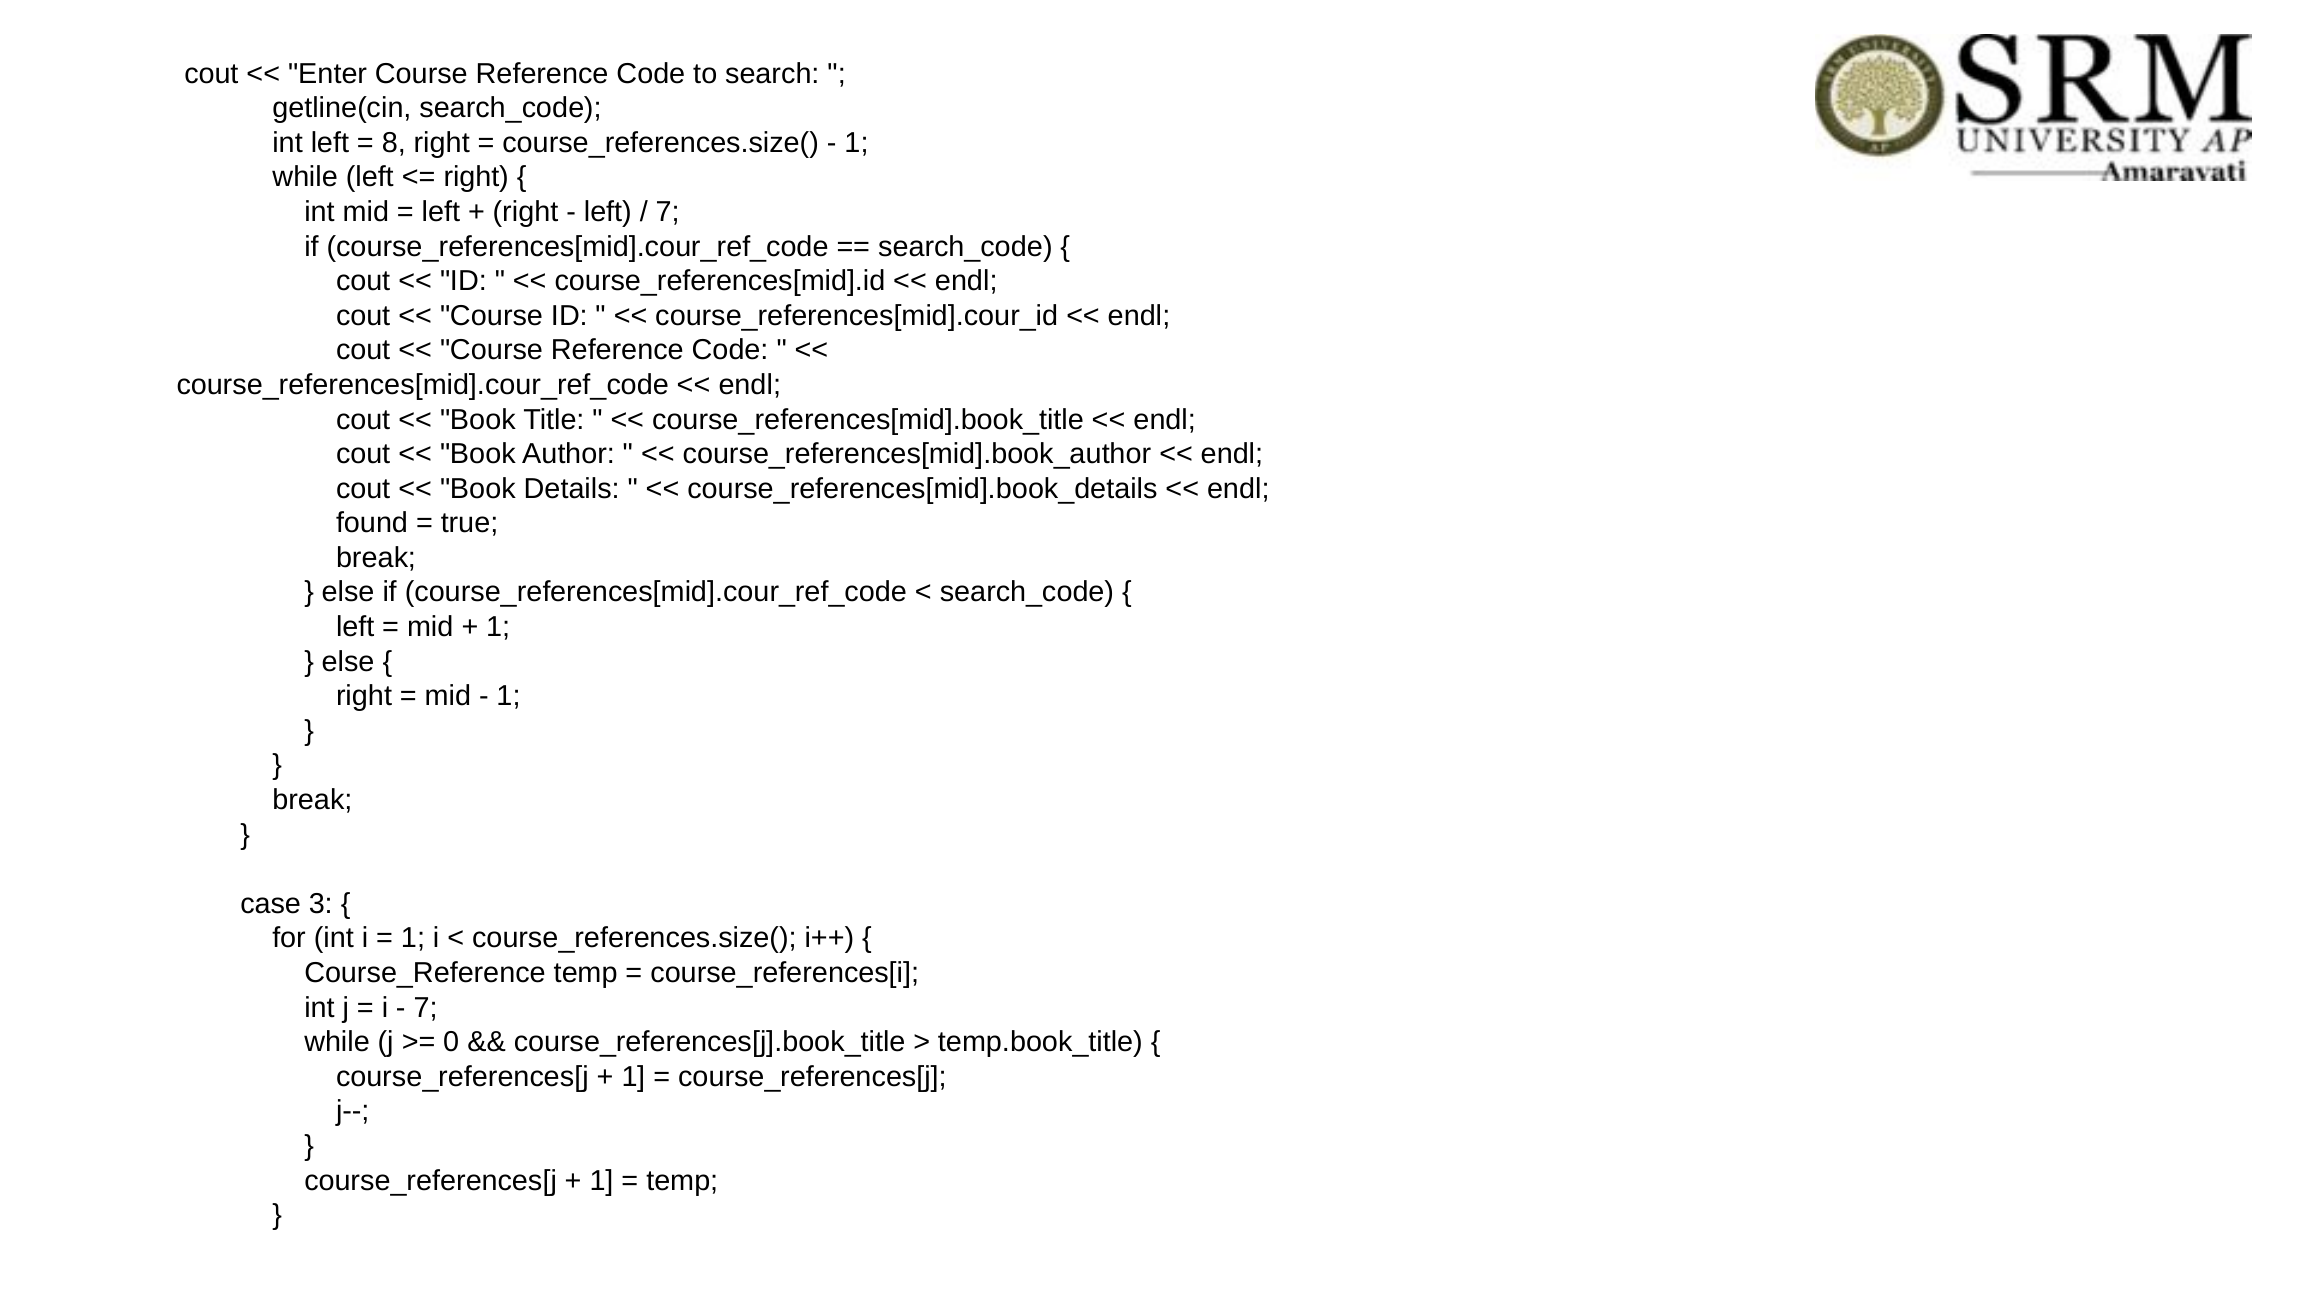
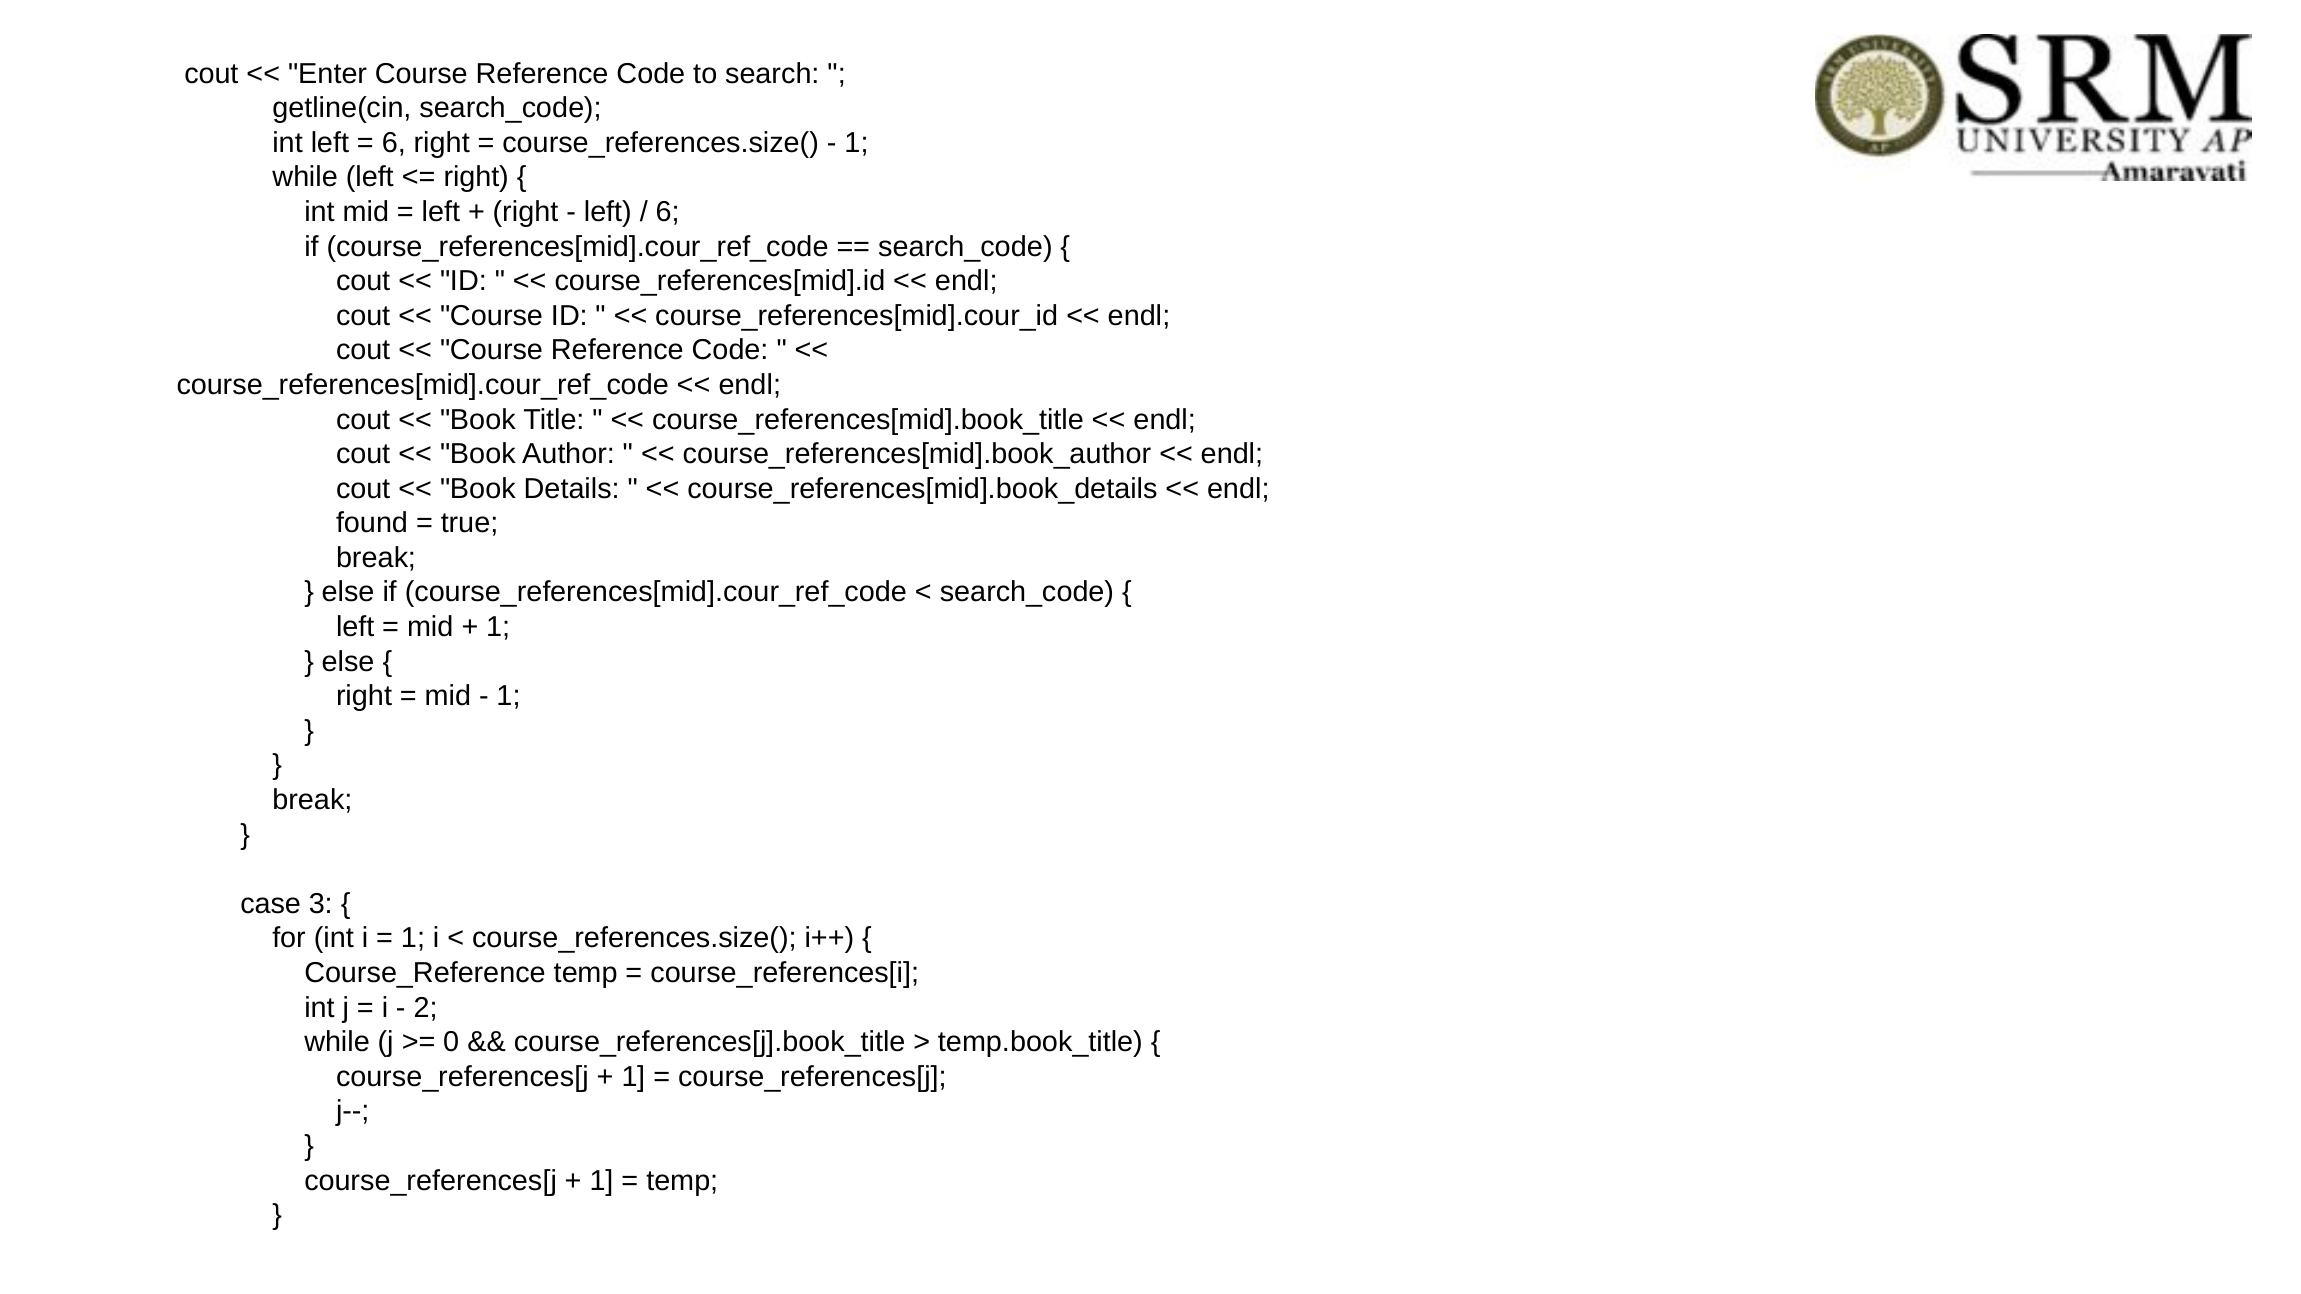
8 at (394, 143): 8 -> 6
7 at (668, 212): 7 -> 6
7 at (426, 1008): 7 -> 2
